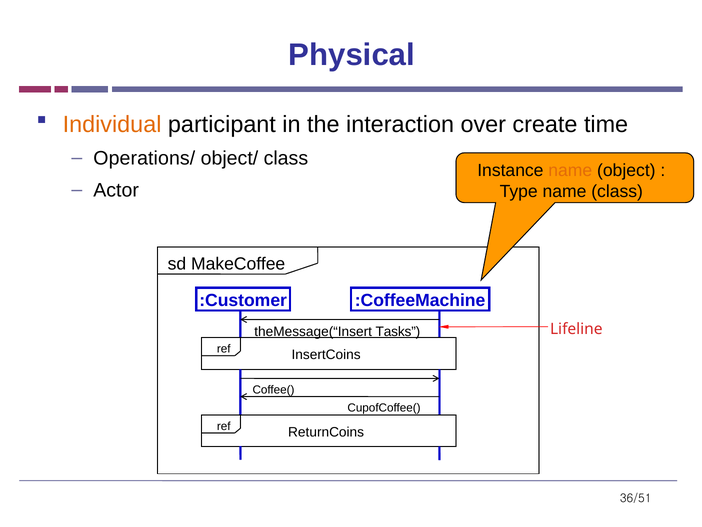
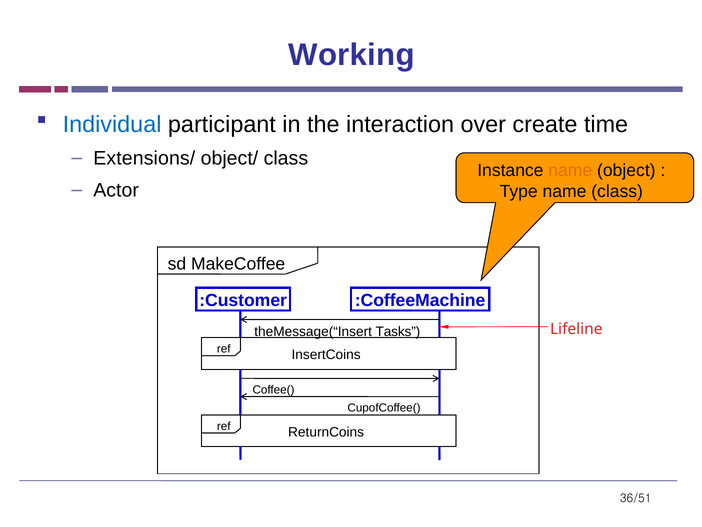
Physical: Physical -> Working
Individual colour: orange -> blue
Operations/: Operations/ -> Extensions/
